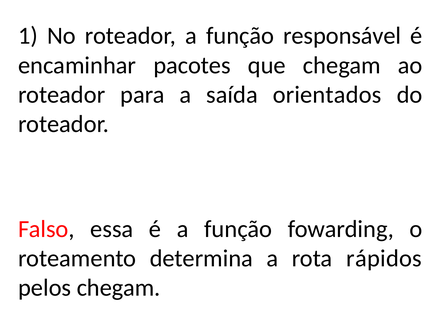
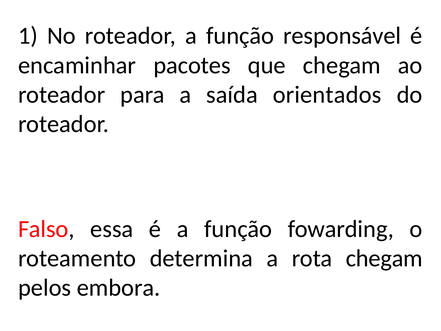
rota rápidos: rápidos -> chegam
pelos chegam: chegam -> embora
